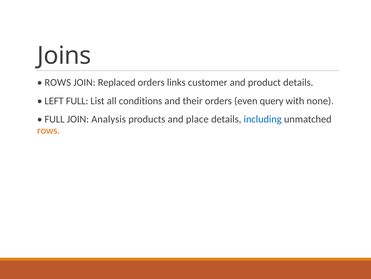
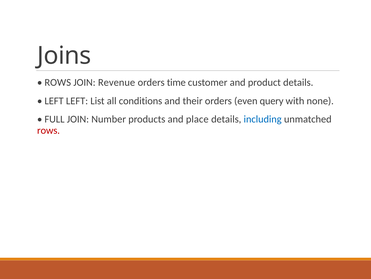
Replaced: Replaced -> Revenue
links: links -> time
LEFT FULL: FULL -> LEFT
Analysis: Analysis -> Number
rows at (49, 130) colour: orange -> red
